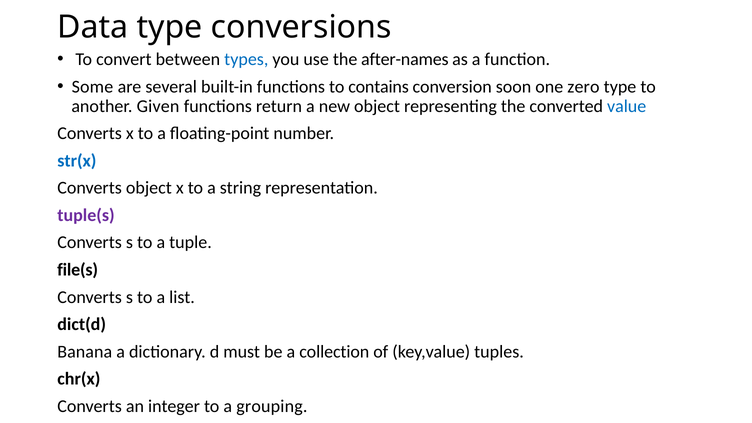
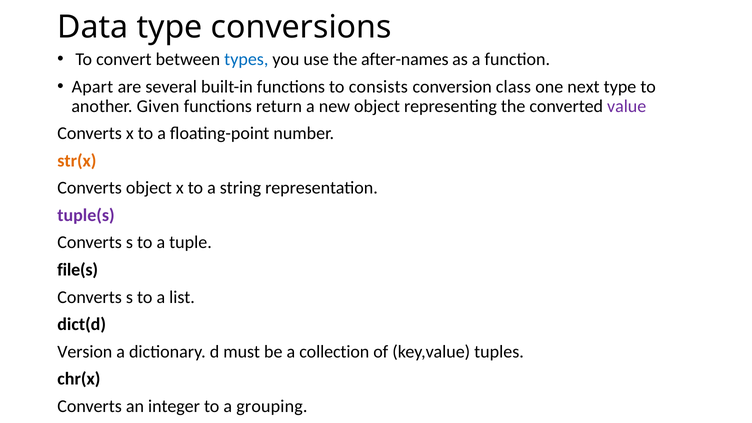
Some: Some -> Apart
contains: contains -> consists
soon: soon -> class
zero: zero -> next
value colour: blue -> purple
str(x colour: blue -> orange
Banana: Banana -> Version
